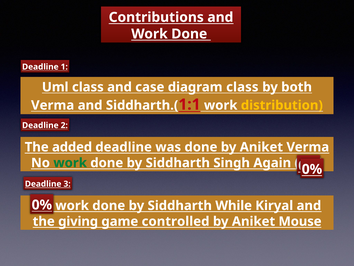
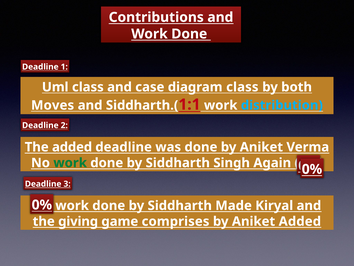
Verma at (53, 105): Verma -> Moves
distribution colour: yellow -> light blue
While: While -> Made
controlled: controlled -> comprises
Aniket Mouse: Mouse -> Added
